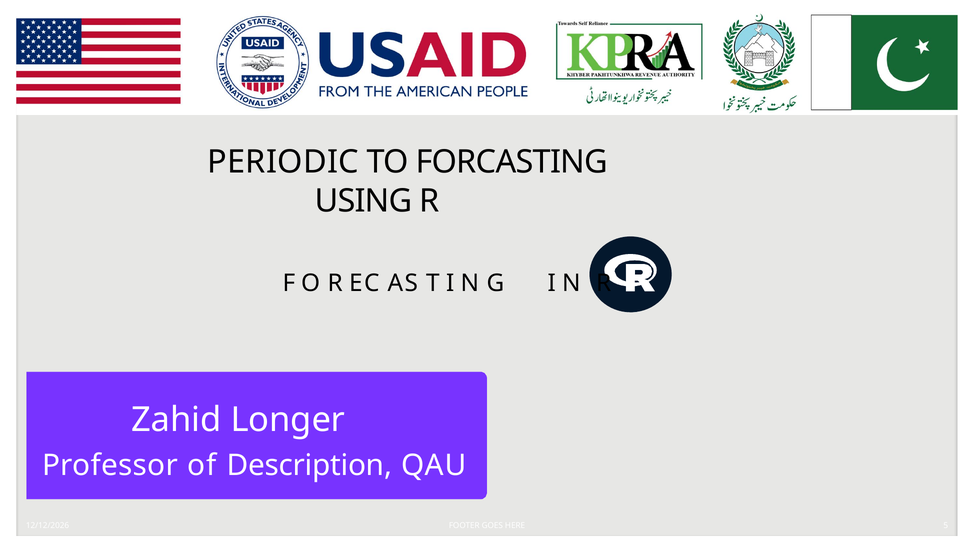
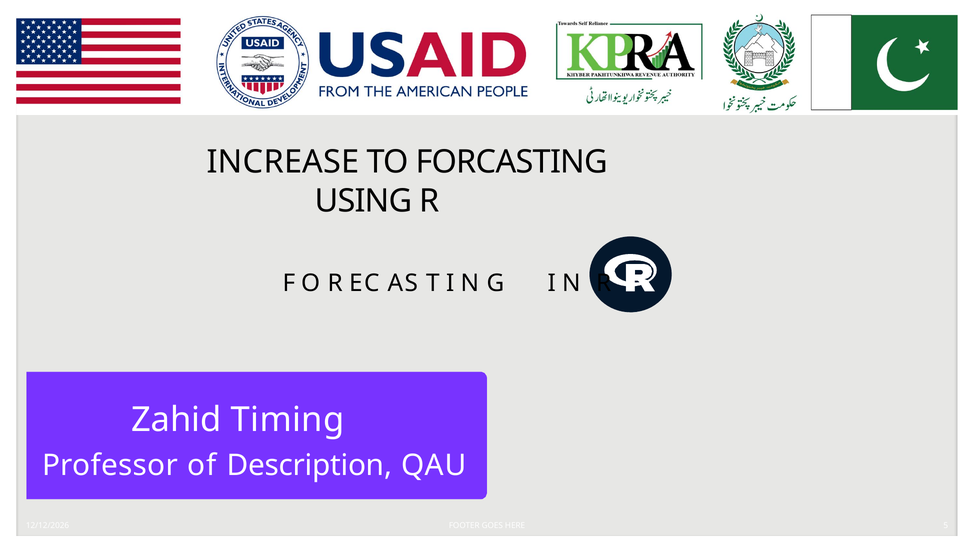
PERIODIC: PERIODIC -> INCREASE
Longer: Longer -> Timing
